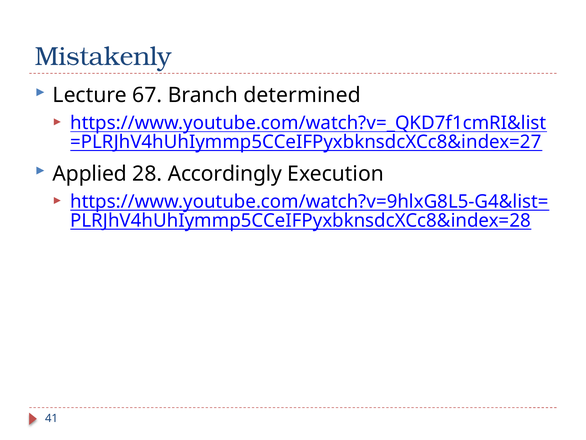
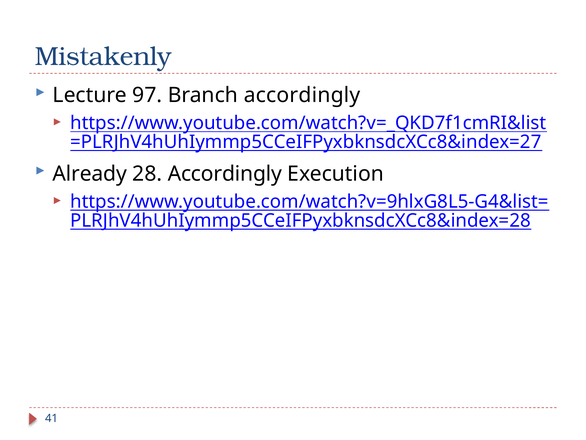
67: 67 -> 97
Branch determined: determined -> accordingly
Applied: Applied -> Already
